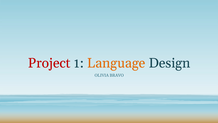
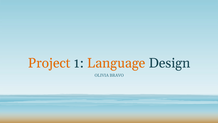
Project colour: red -> orange
